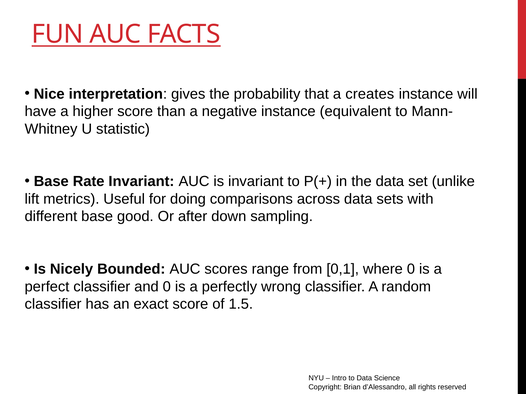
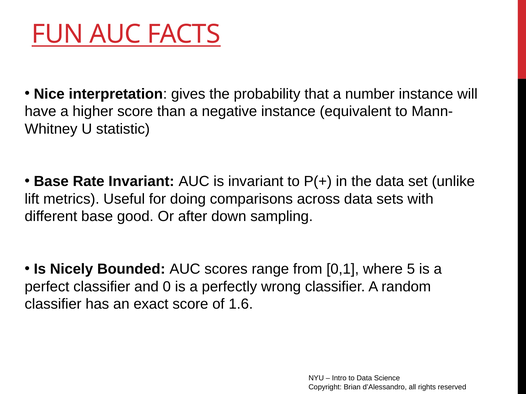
creates: creates -> number
where 0: 0 -> 5
1.5: 1.5 -> 1.6
